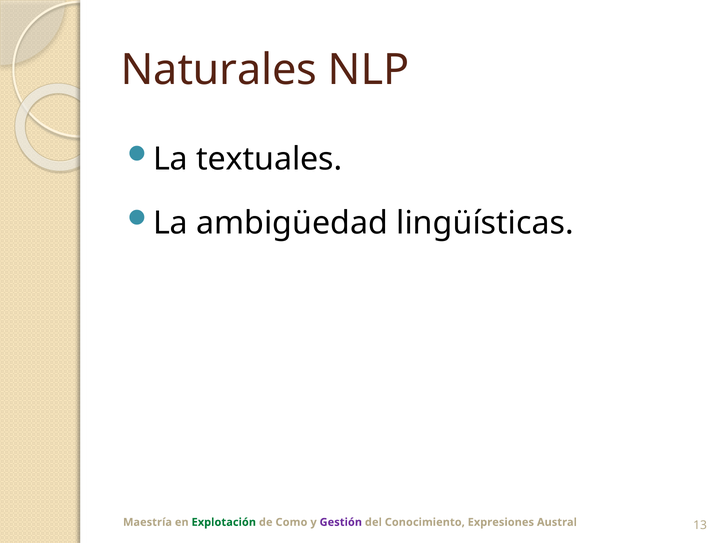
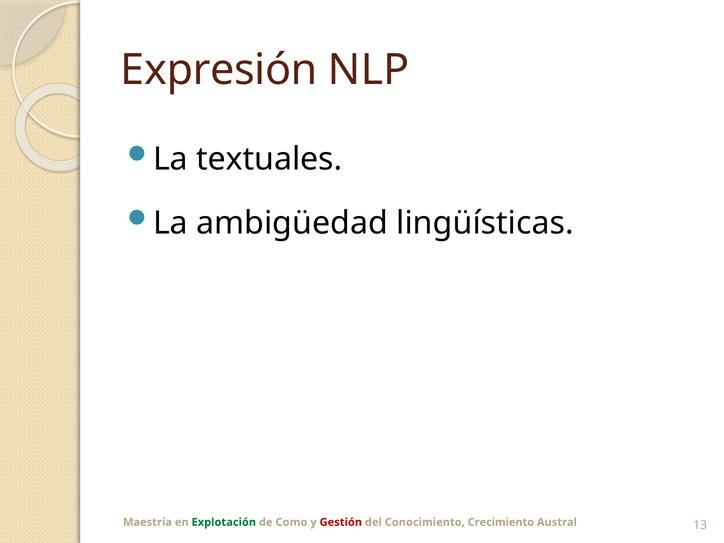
Naturales: Naturales -> Expresión
Gestión colour: purple -> red
Expresiones: Expresiones -> Crecimiento
